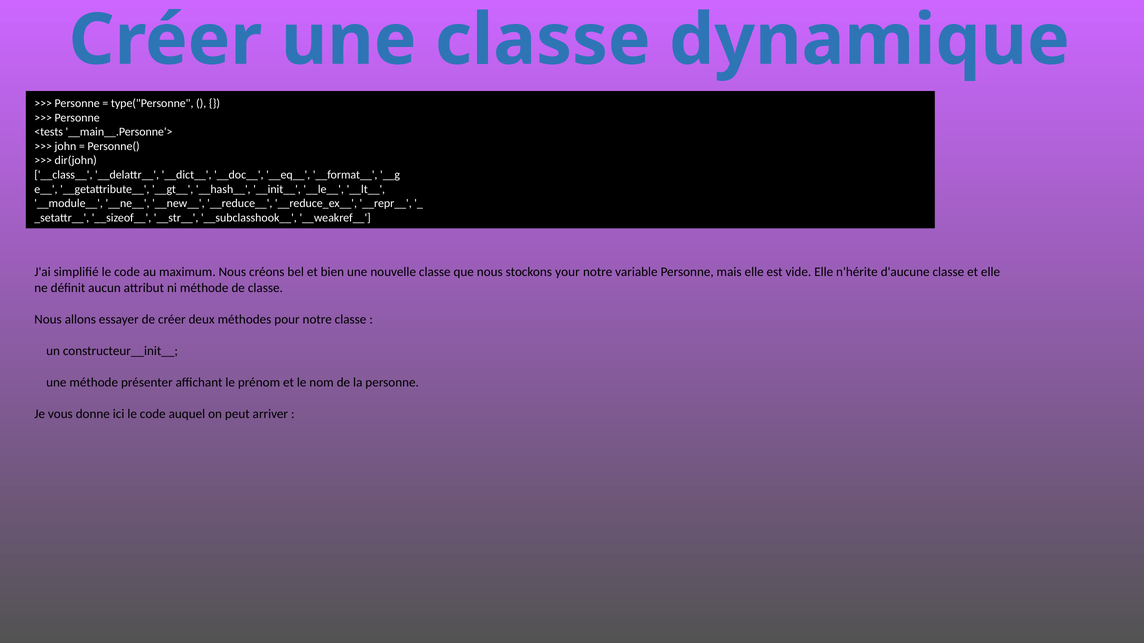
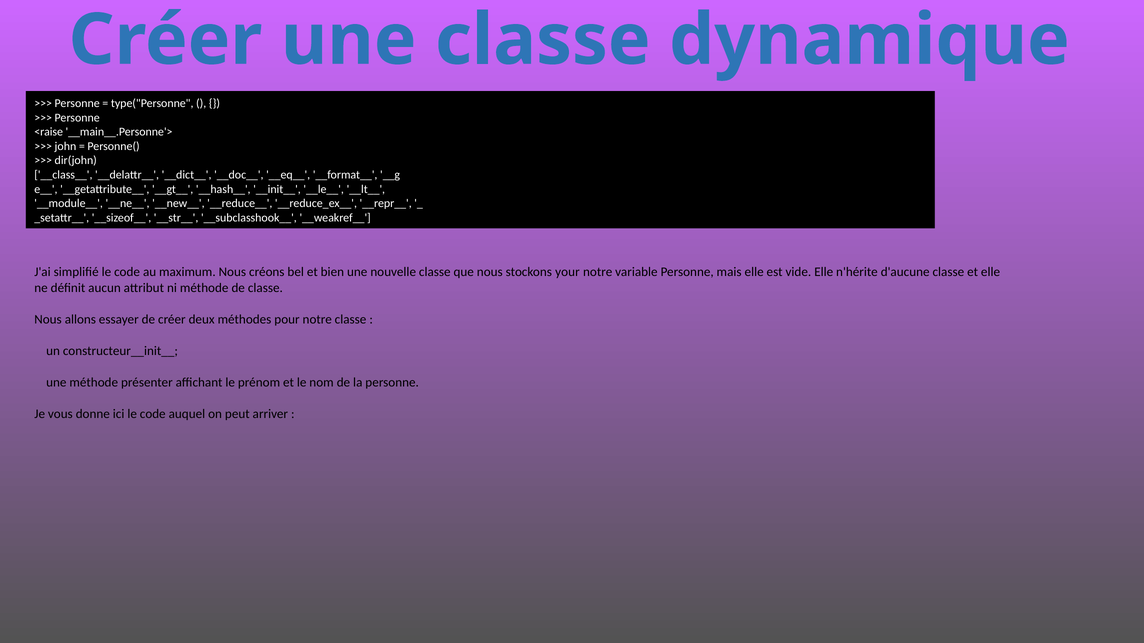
<tests: <tests -> <raise
